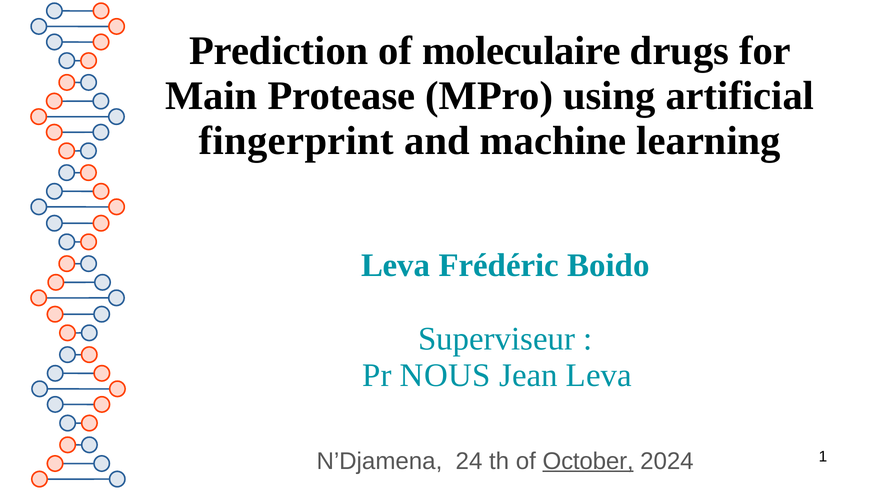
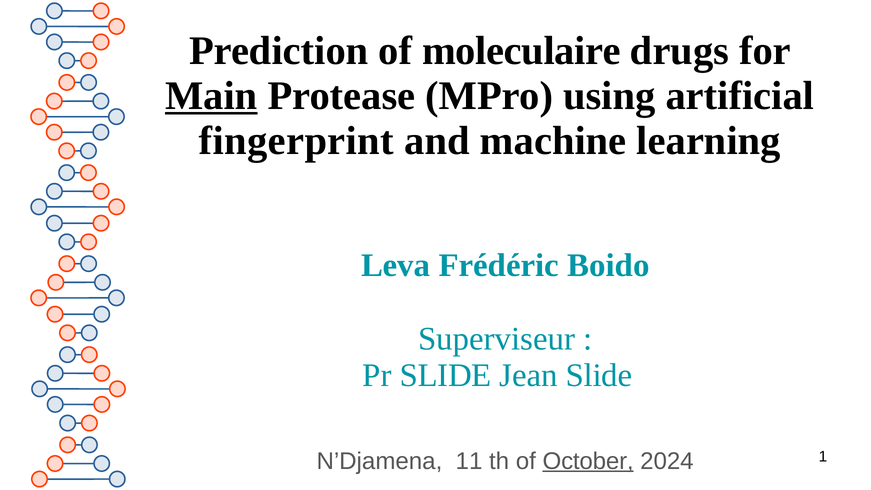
Main underline: none -> present
Pr NOUS: NOUS -> SLIDE
Jean Leva: Leva -> Slide
24: 24 -> 11
